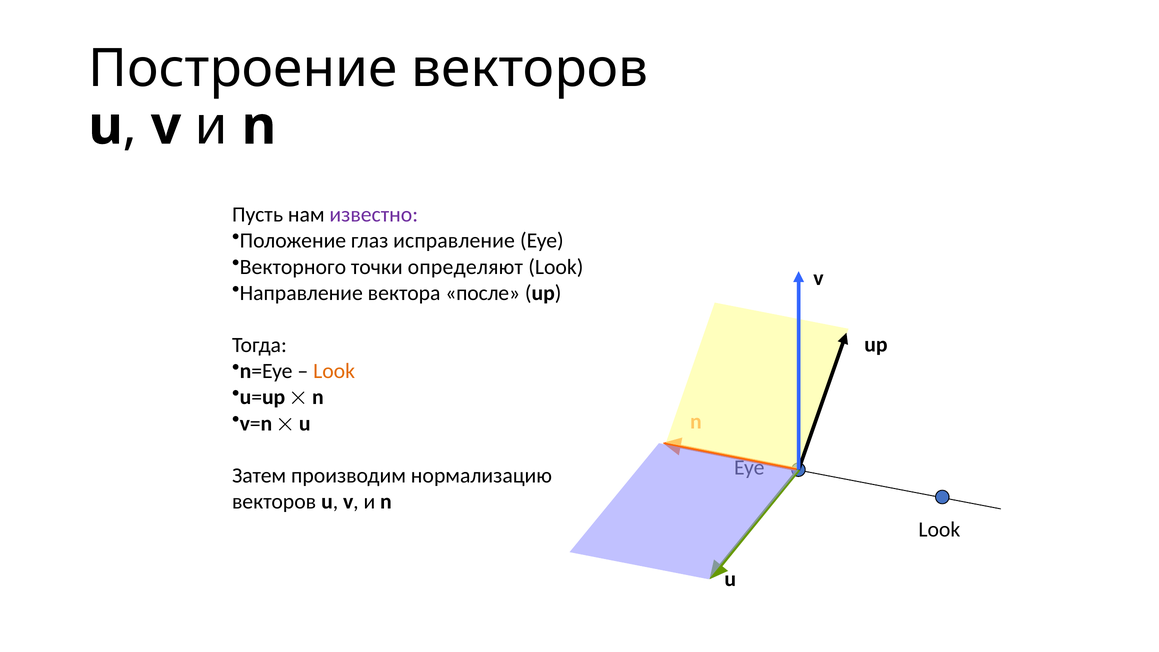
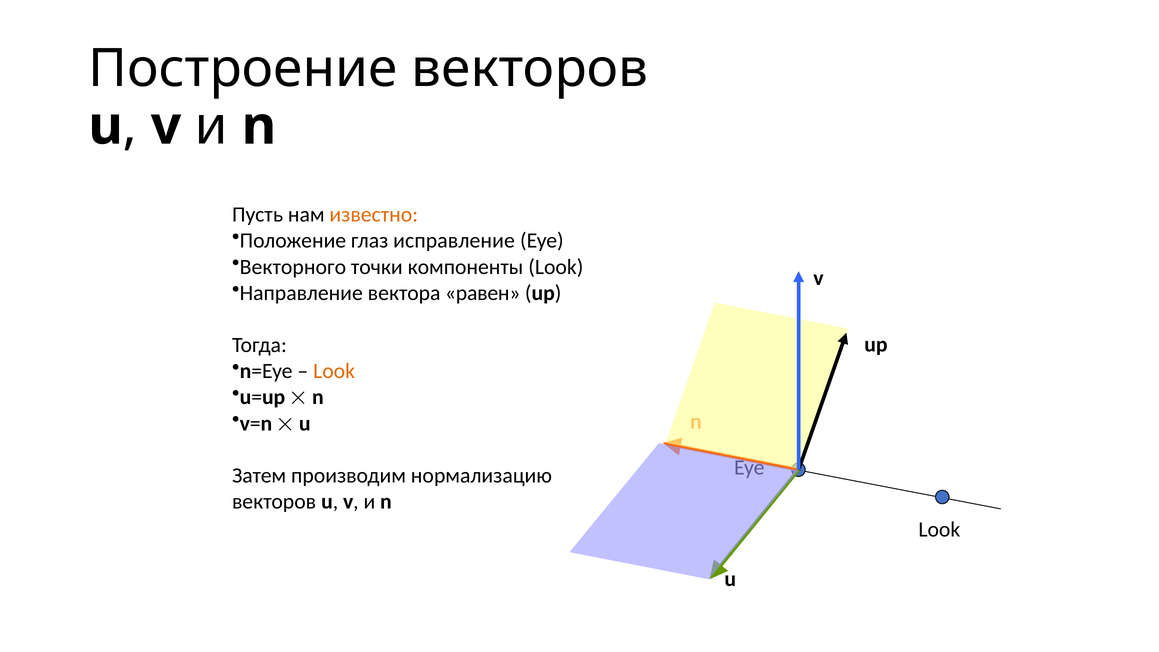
известно colour: purple -> orange
определяют: определяют -> компоненты
после: после -> равен
